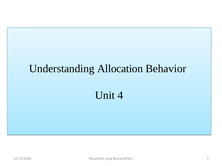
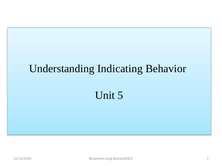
Allocation: Allocation -> Indicating
4: 4 -> 5
